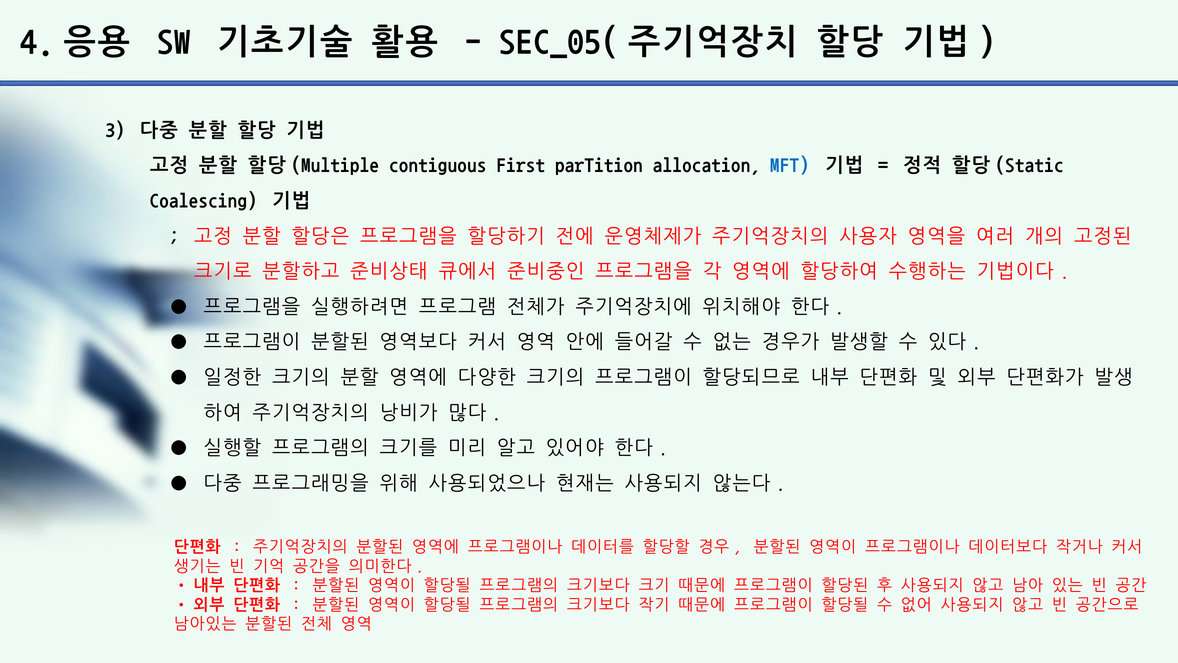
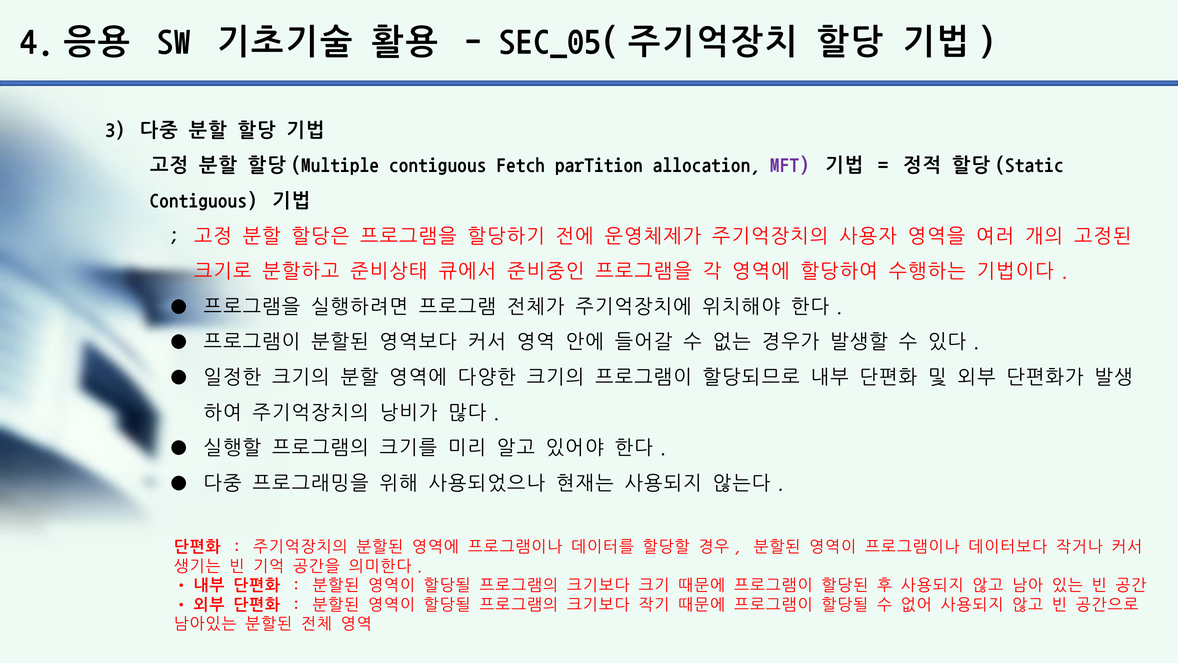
First: First -> Fetch
MFT colour: blue -> purple
Coalescing at (203, 200): Coalescing -> Contiguous
